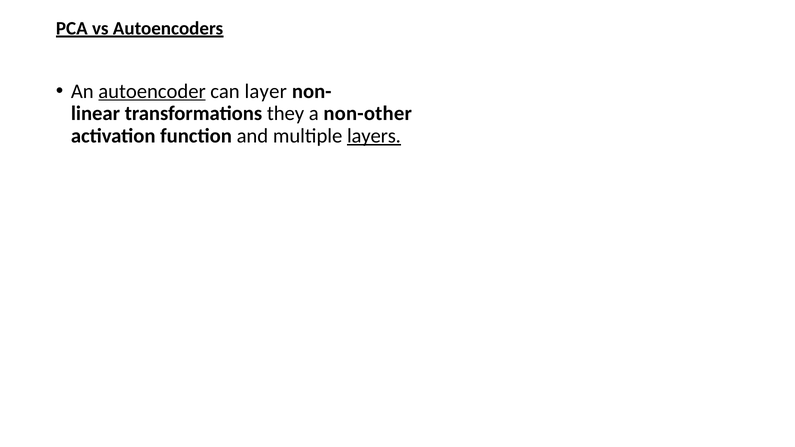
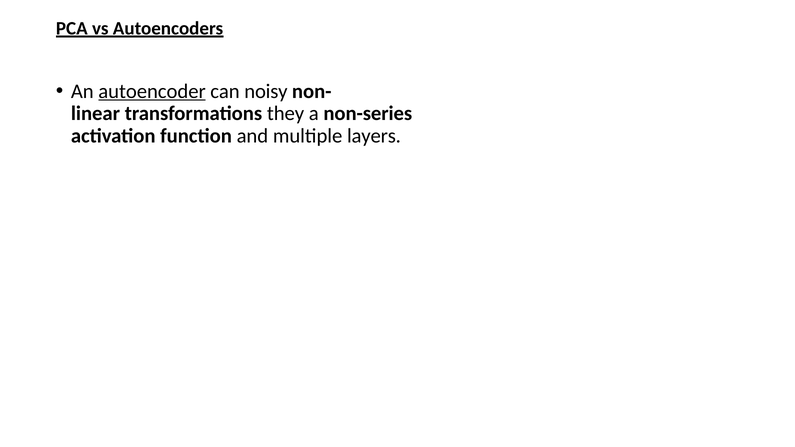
layer: layer -> noisy
non-other: non-other -> non-series
layers underline: present -> none
